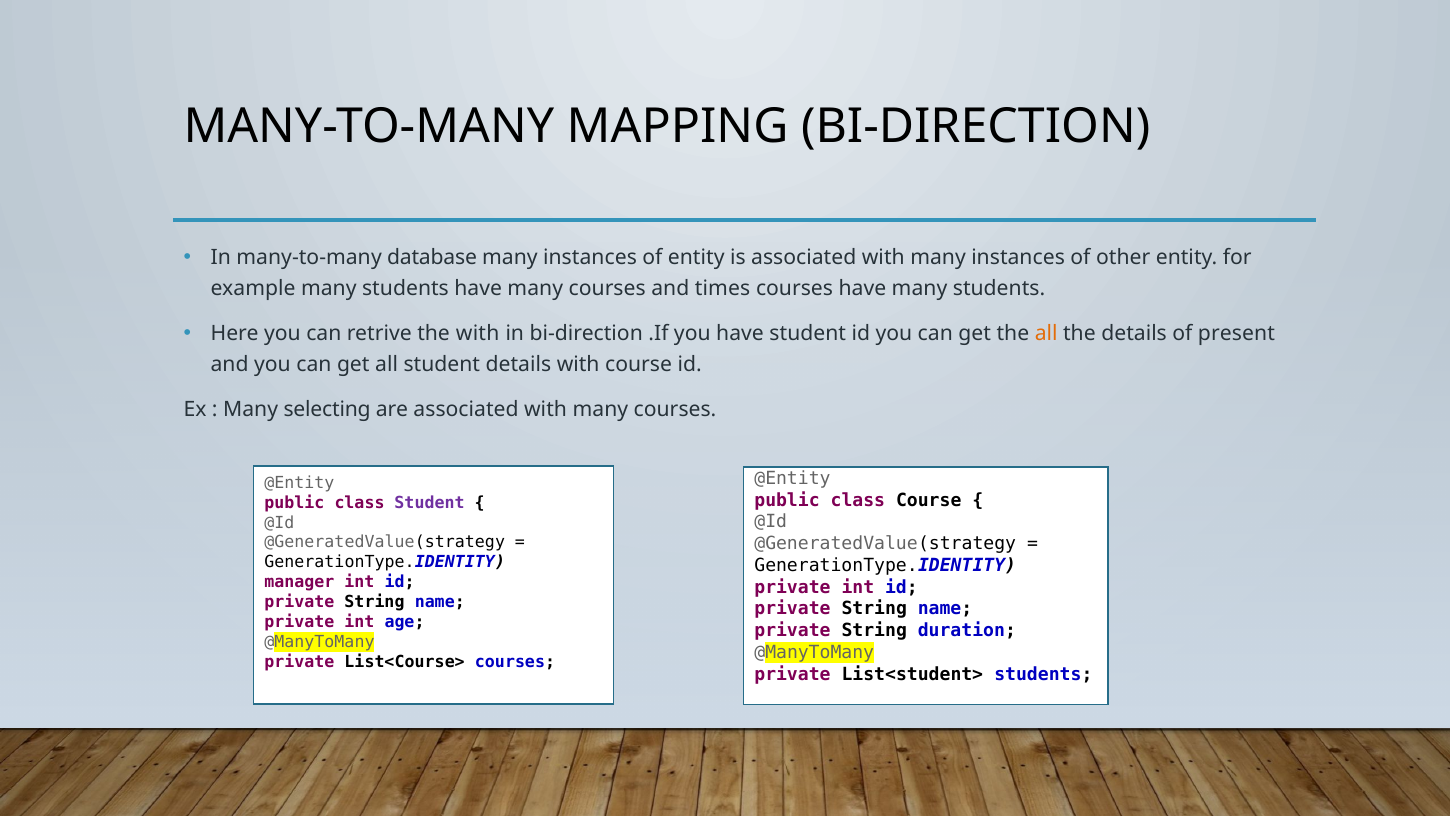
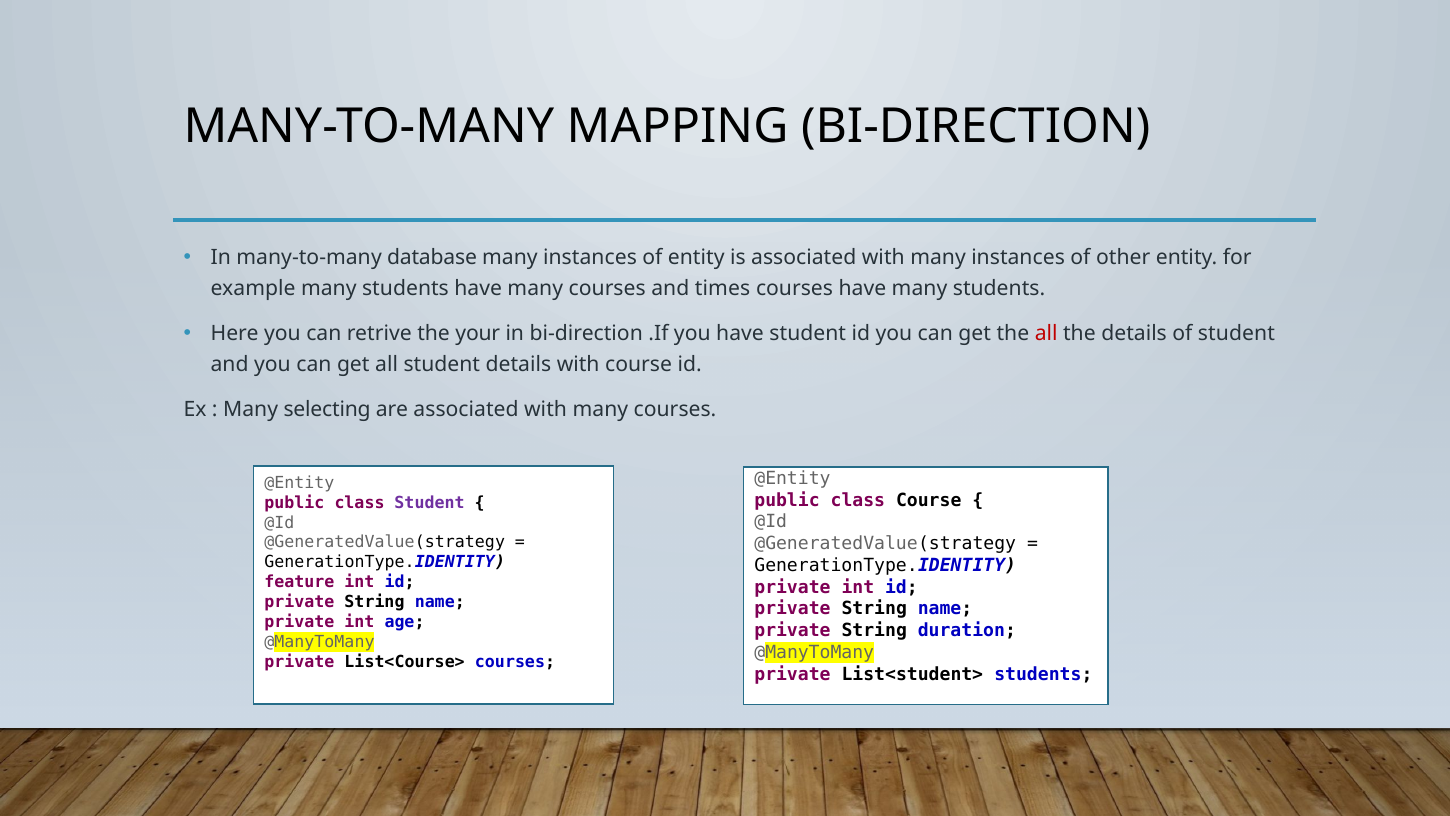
the with: with -> your
all at (1046, 334) colour: orange -> red
of present: present -> student
manager: manager -> feature
